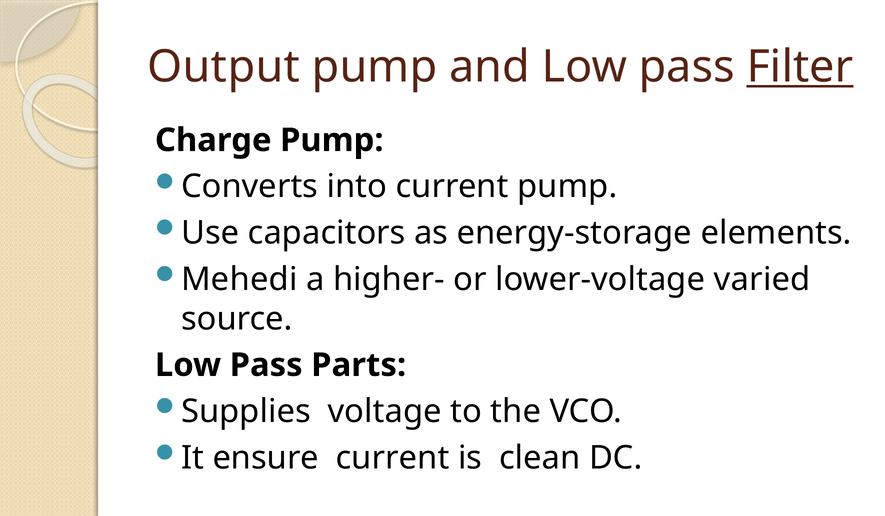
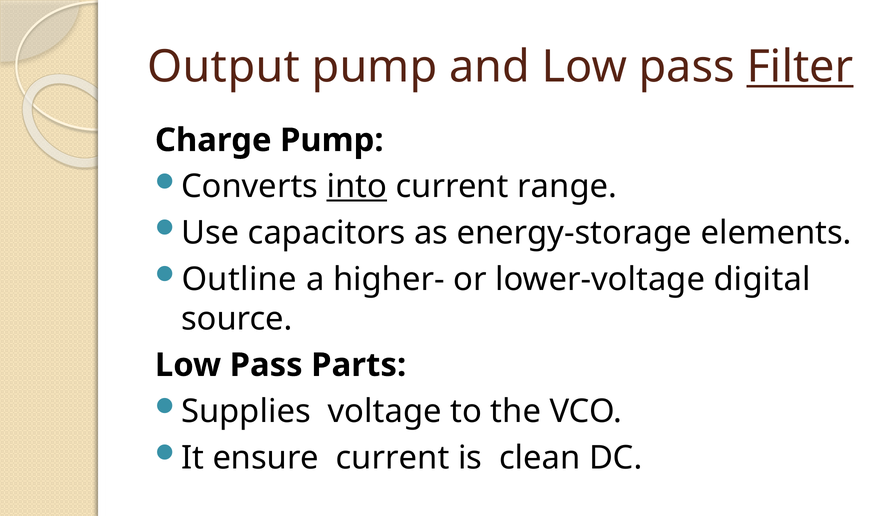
into underline: none -> present
current pump: pump -> range
Mehedi: Mehedi -> Outline
varied: varied -> digital
